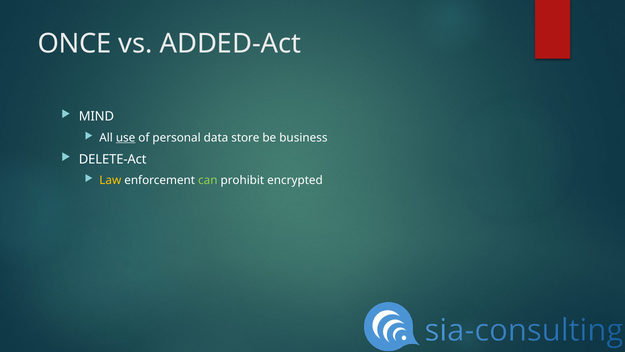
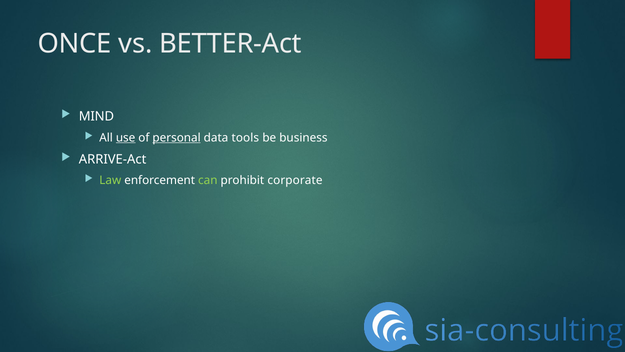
ADDED-Act: ADDED-Act -> BETTER-Act
personal underline: none -> present
store: store -> tools
DELETE-Act: DELETE-Act -> ARRIVE-Act
Law colour: yellow -> light green
encrypted: encrypted -> corporate
